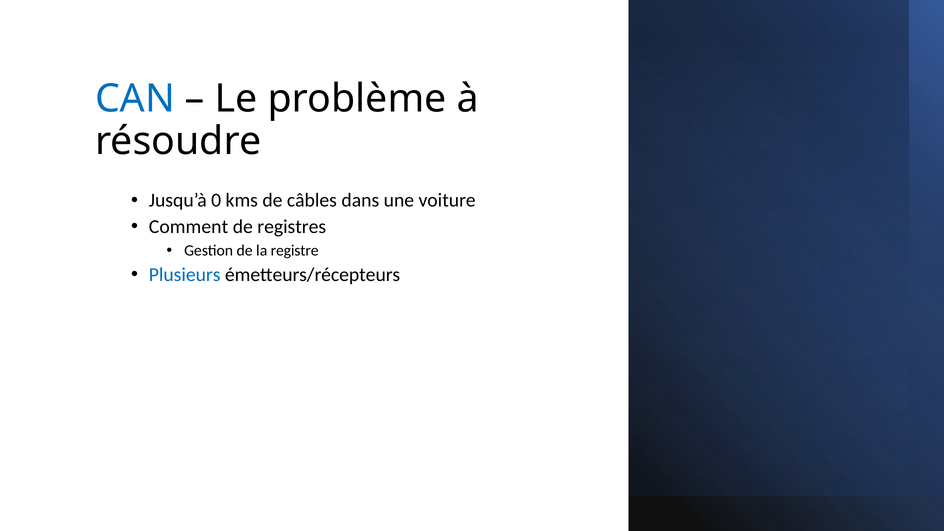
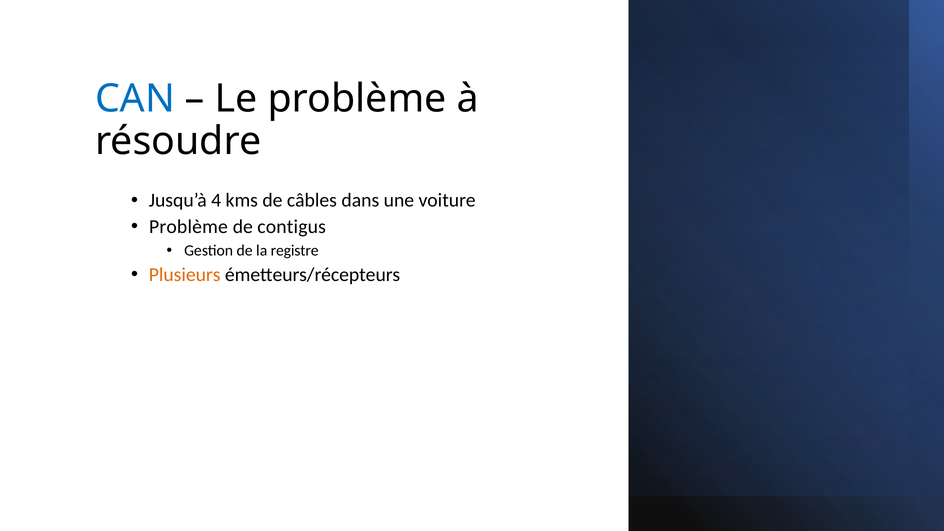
0: 0 -> 4
Comment at (189, 227): Comment -> Problème
registres: registres -> contigus
Plusieurs colour: blue -> orange
